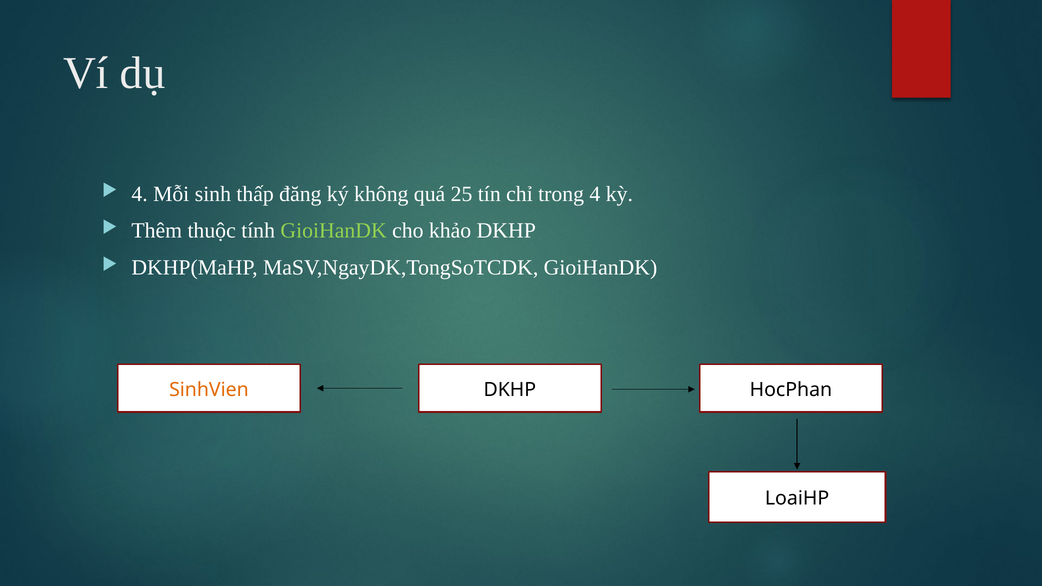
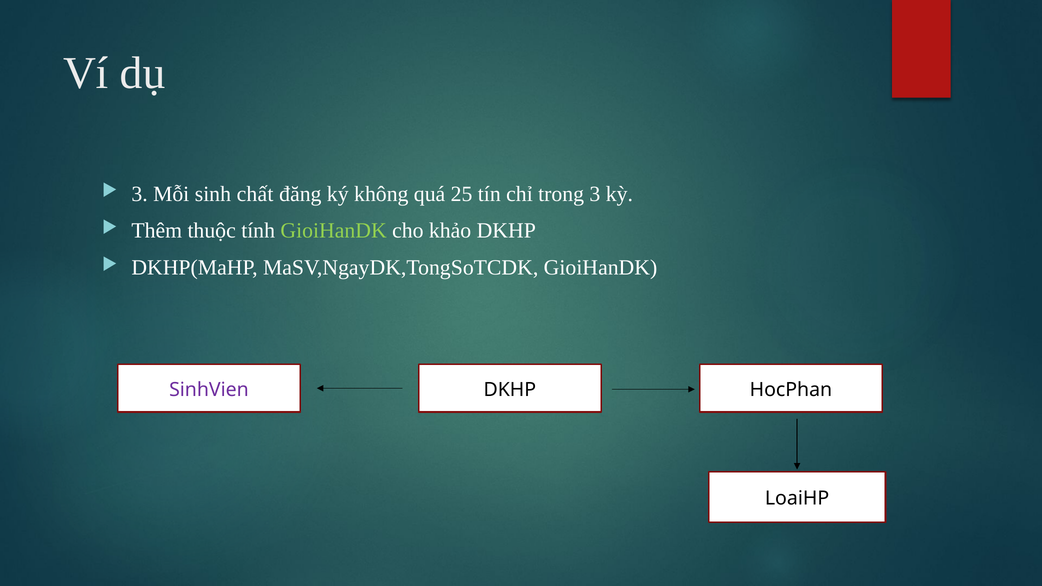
4 at (140, 194): 4 -> 3
thấp: thấp -> chất
trong 4: 4 -> 3
SinhVien colour: orange -> purple
